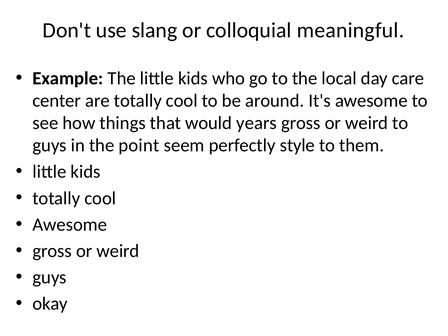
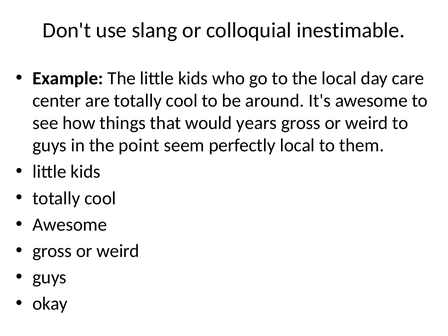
meaningful: meaningful -> inestimable
perfectly style: style -> local
